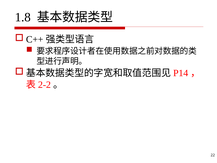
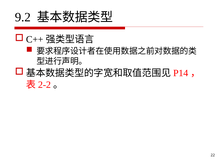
1.8: 1.8 -> 9.2
